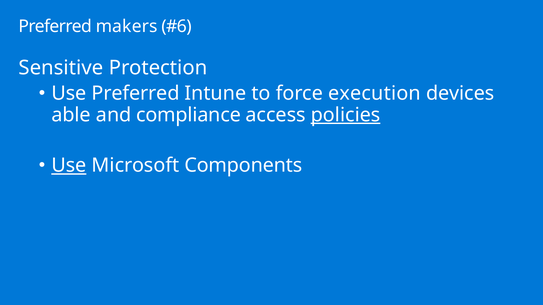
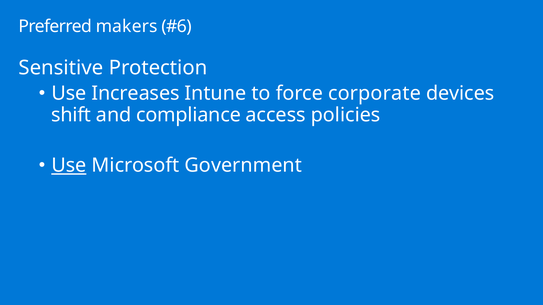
Use Preferred: Preferred -> Increases
execution: execution -> corporate
able: able -> shift
policies underline: present -> none
Components: Components -> Government
